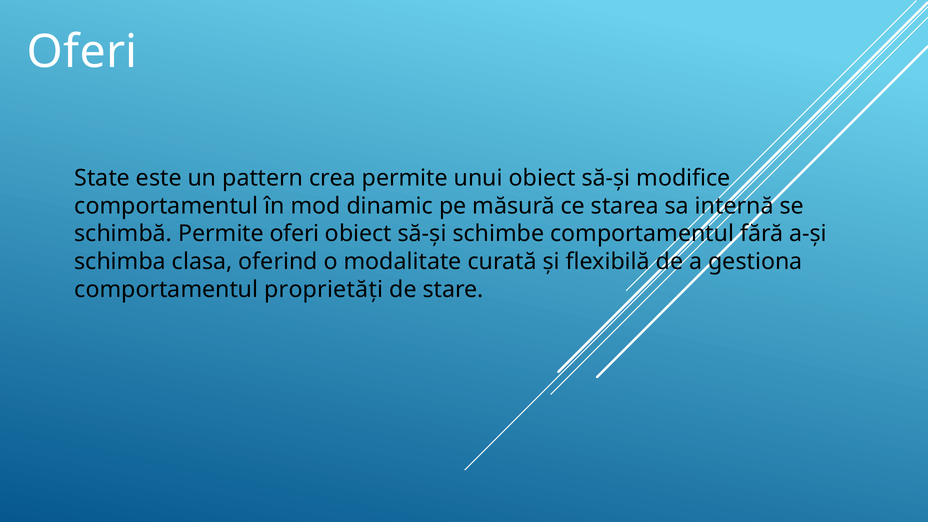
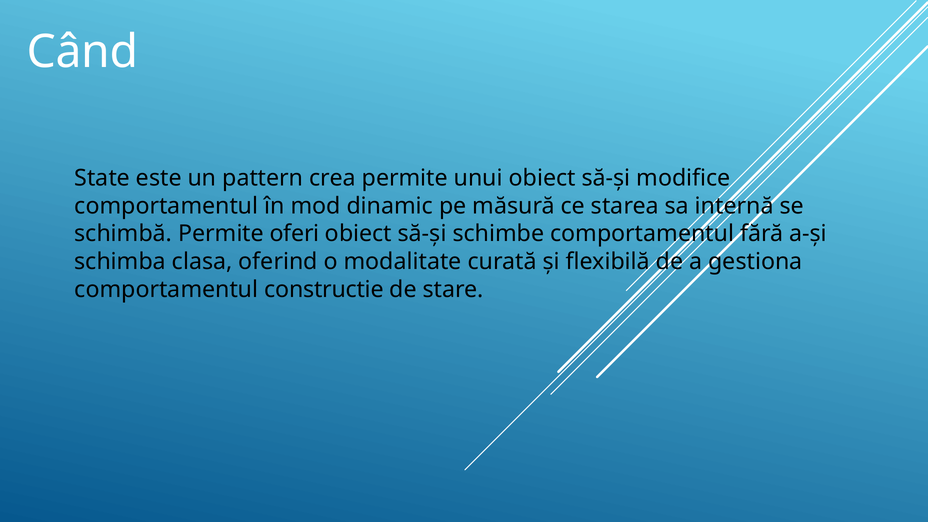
Oferi at (82, 52): Oferi -> Când
proprietăți: proprietăți -> constructie
